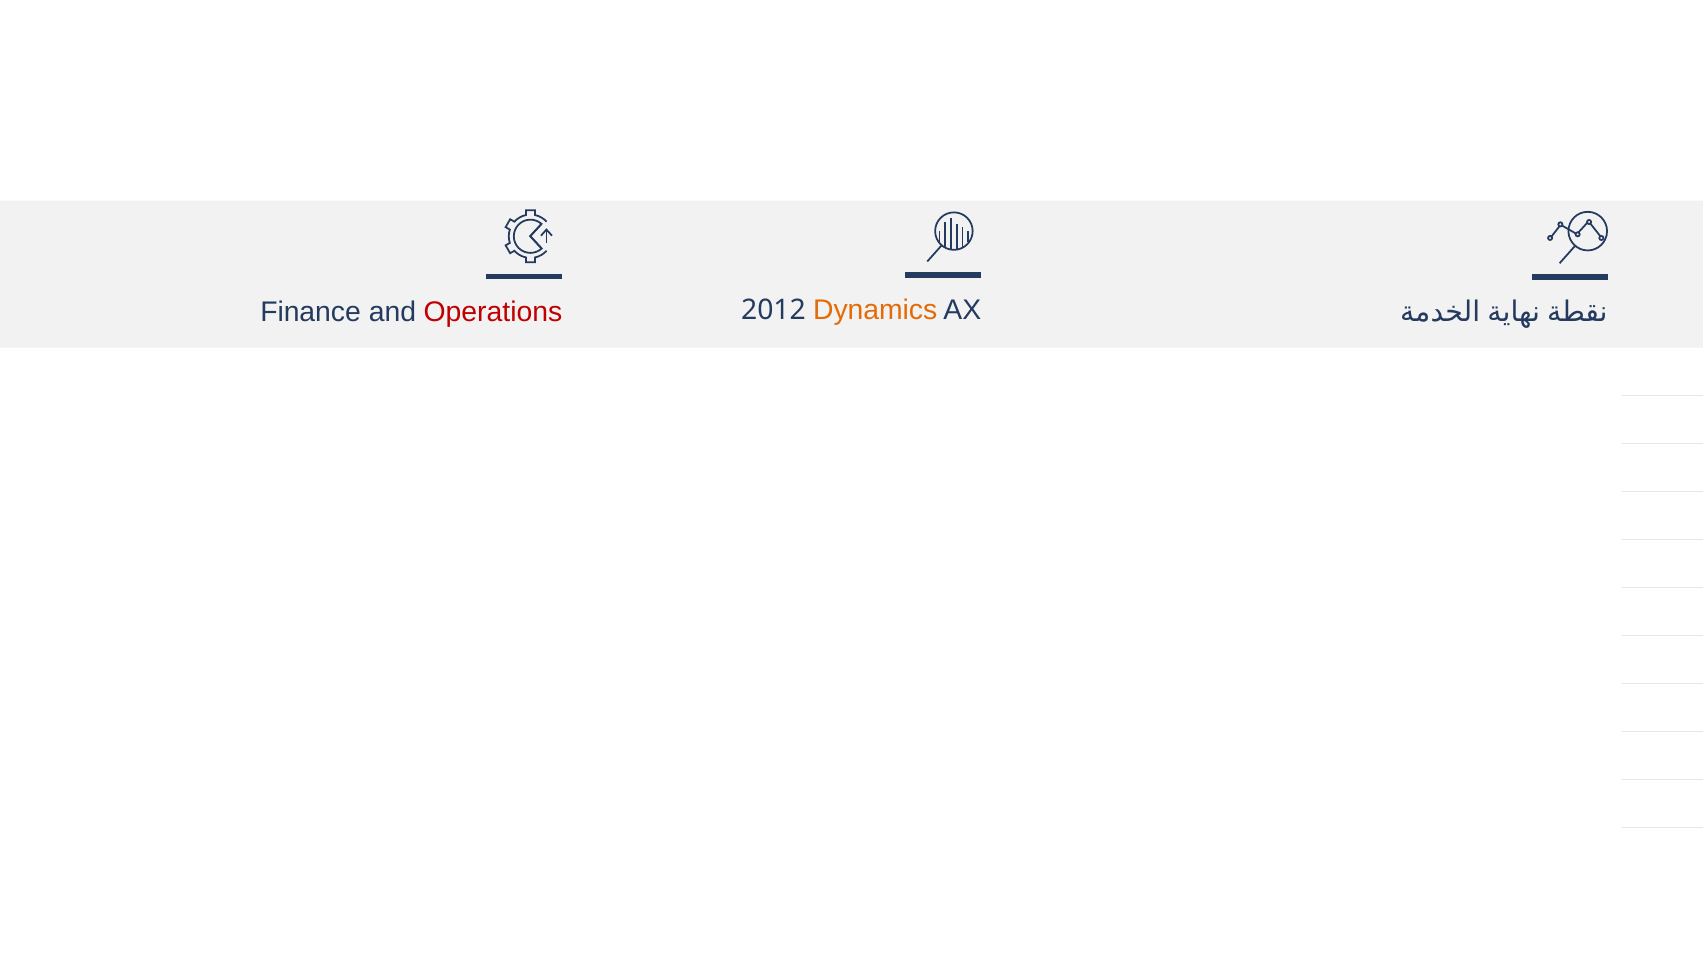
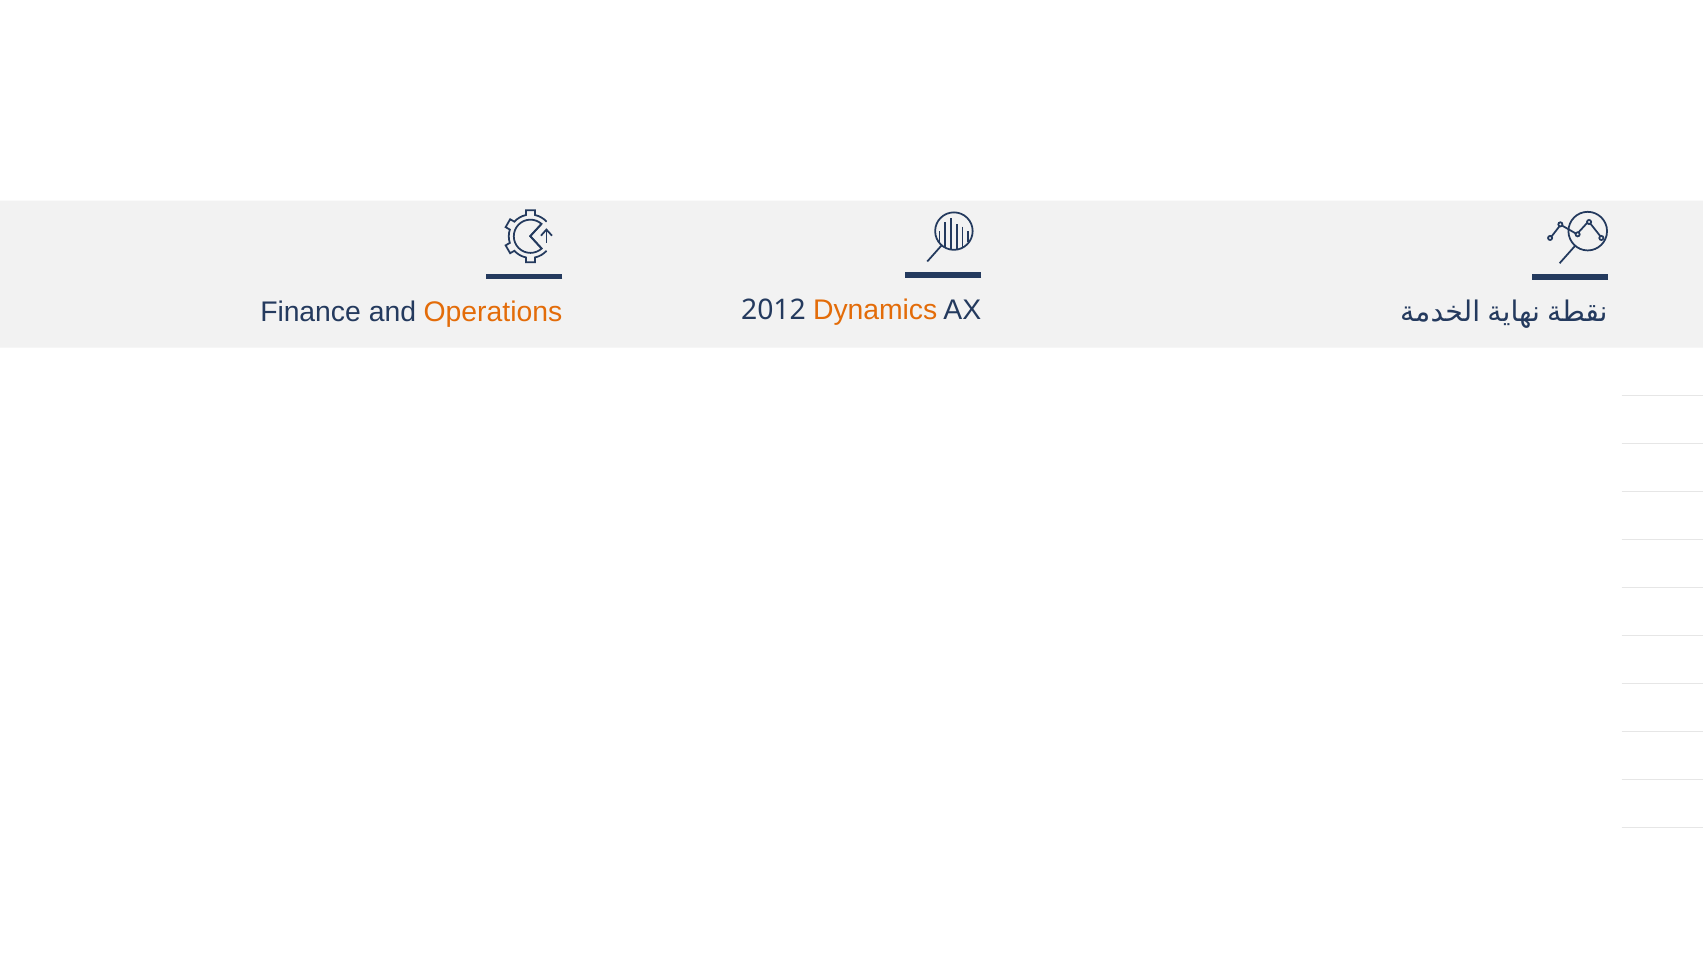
Operations colour: red -> orange
